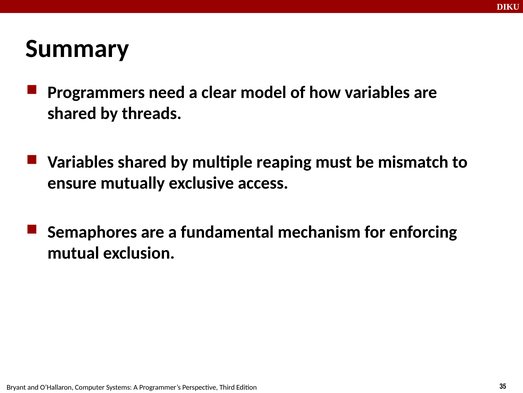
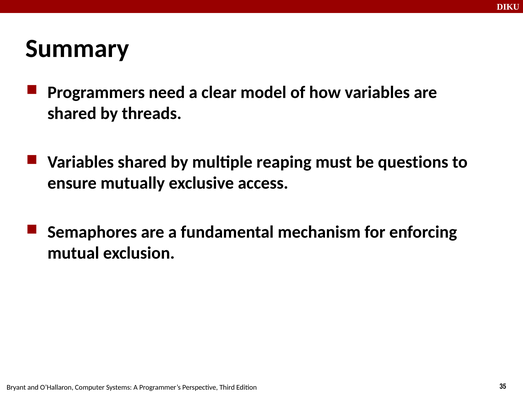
mismatch: mismatch -> questions
